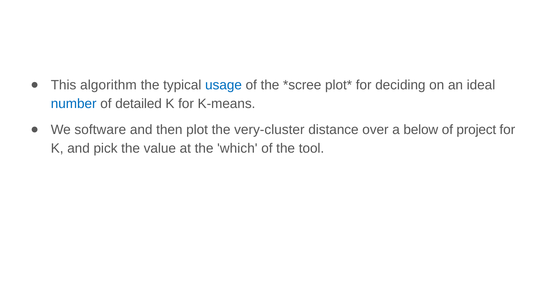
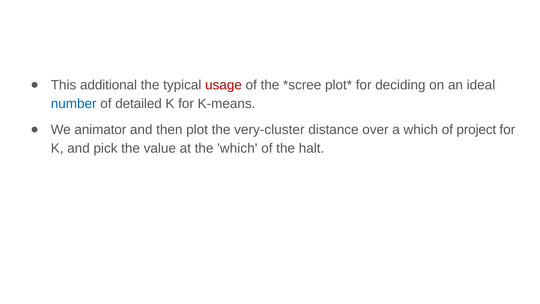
algorithm: algorithm -> additional
usage colour: blue -> red
software: software -> animator
a below: below -> which
tool: tool -> halt
